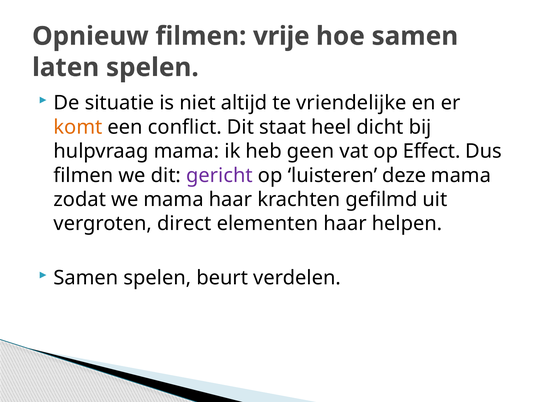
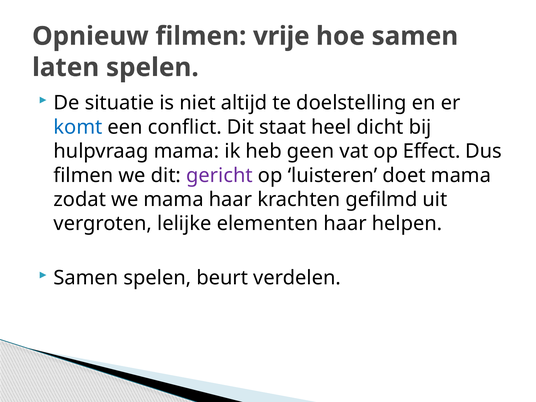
vriendelijke: vriendelijke -> doelstelling
komt colour: orange -> blue
deze: deze -> doet
direct: direct -> lelijke
